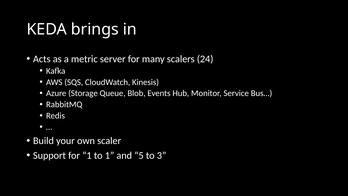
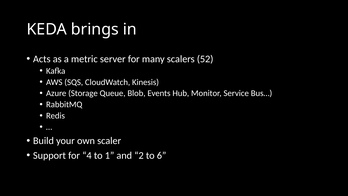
24: 24 -> 52
for 1: 1 -> 4
5: 5 -> 2
3: 3 -> 6
